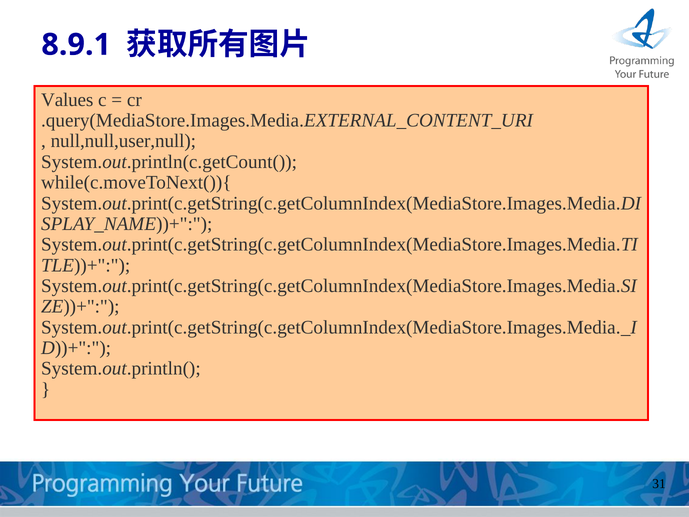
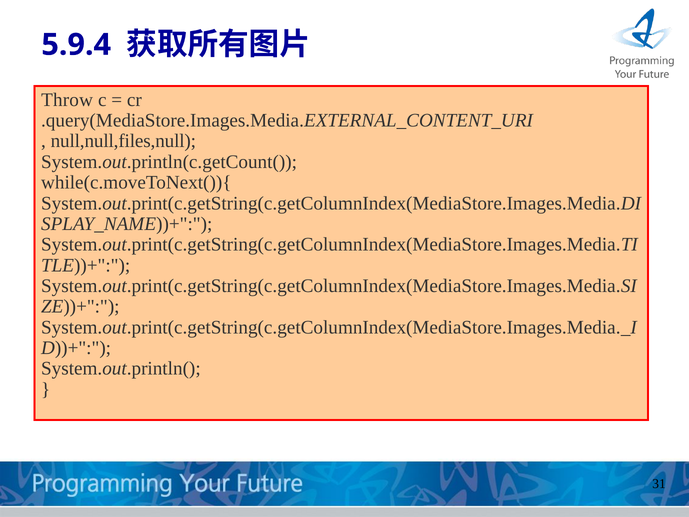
8.9.1: 8.9.1 -> 5.9.4
Values: Values -> Throw
null,null,user,null: null,null,user,null -> null,null,files,null
